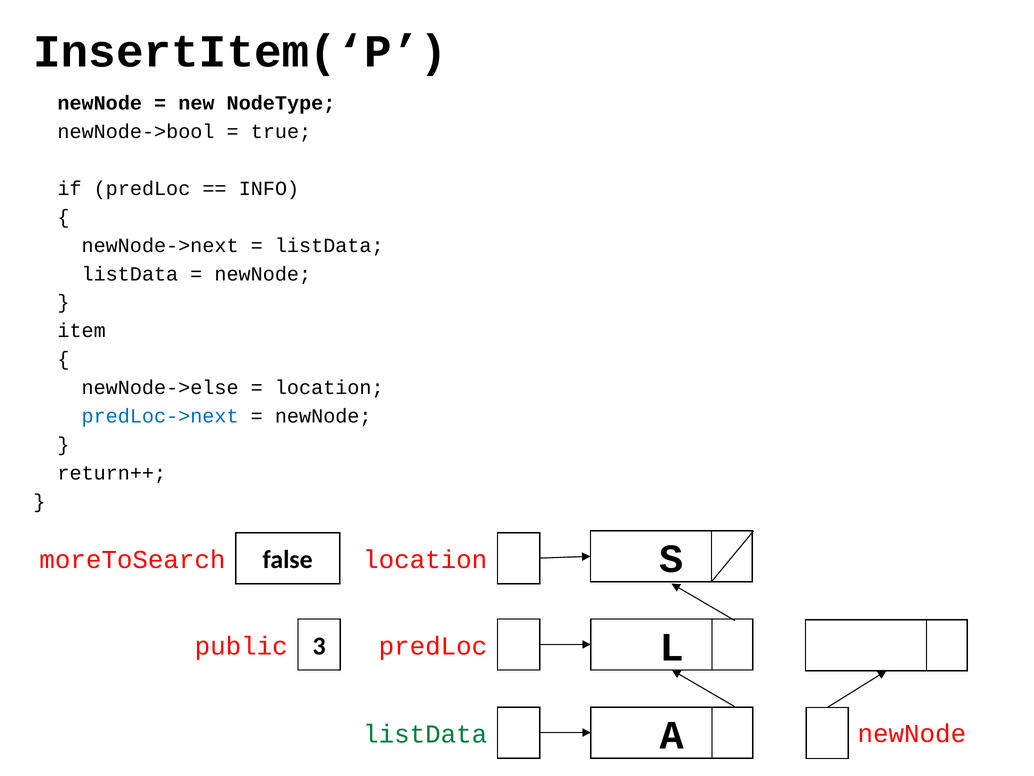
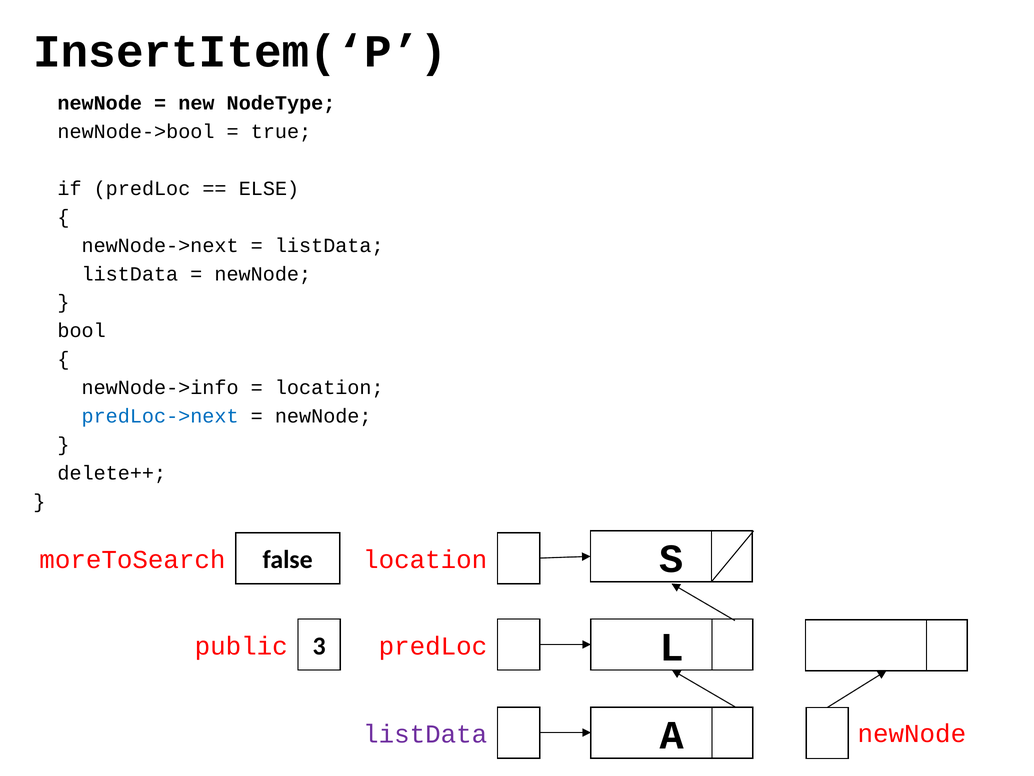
INFO: INFO -> ELSE
item: item -> bool
newNode->else: newNode->else -> newNode->info
return++: return++ -> delete++
listData at (425, 734) colour: green -> purple
